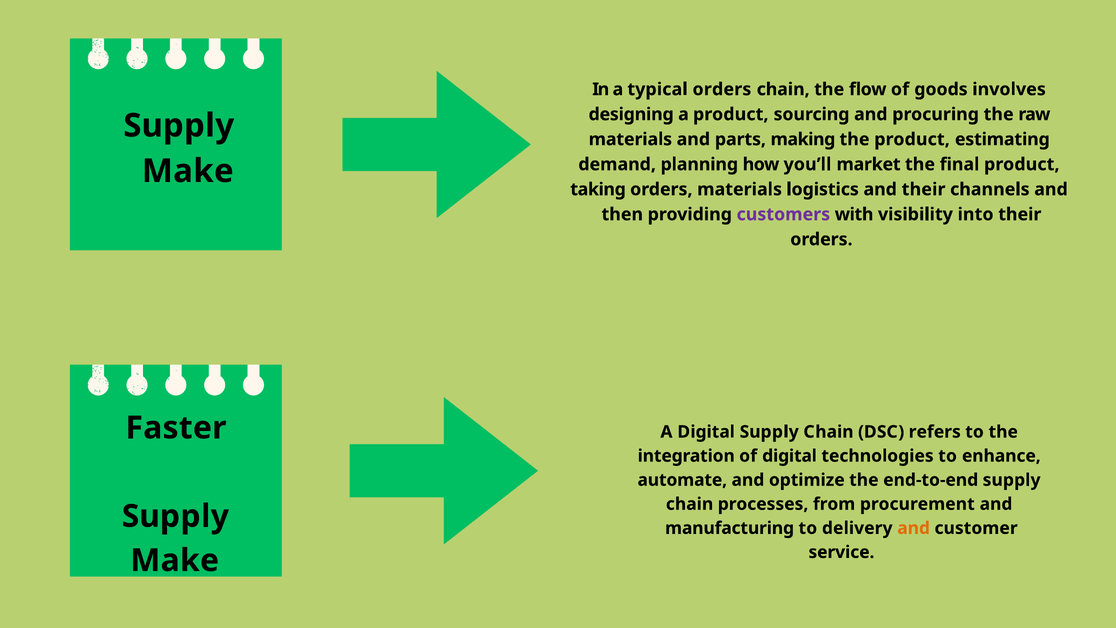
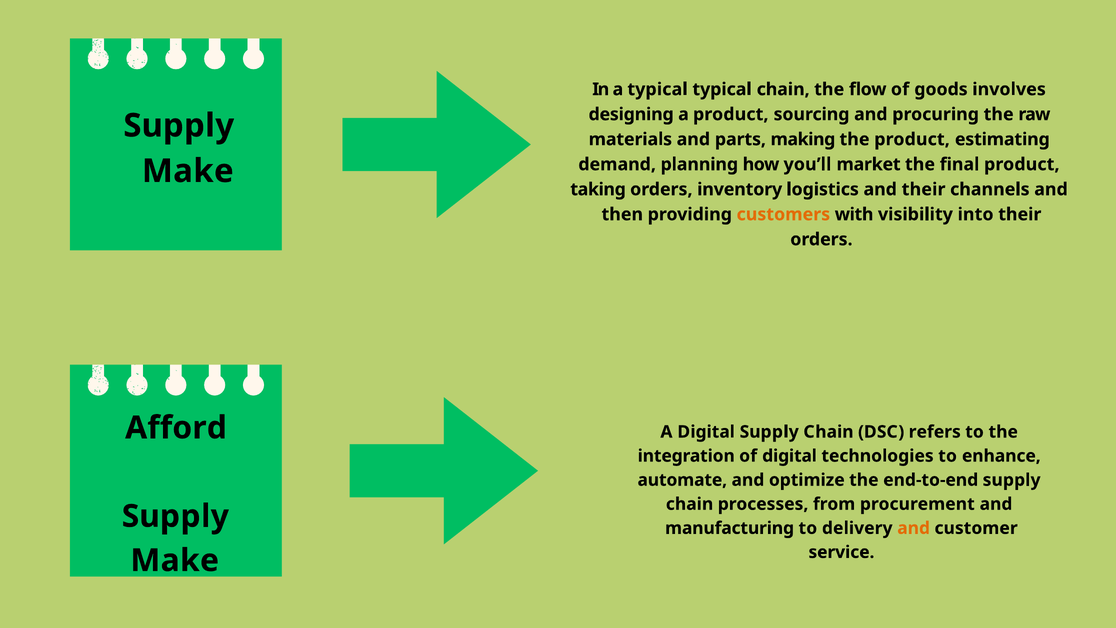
typical orders: orders -> typical
orders materials: materials -> inventory
customers colour: purple -> orange
Faster: Faster -> Afford
